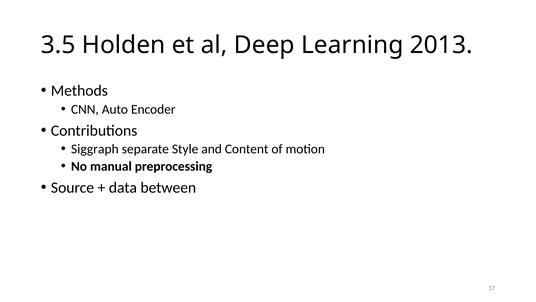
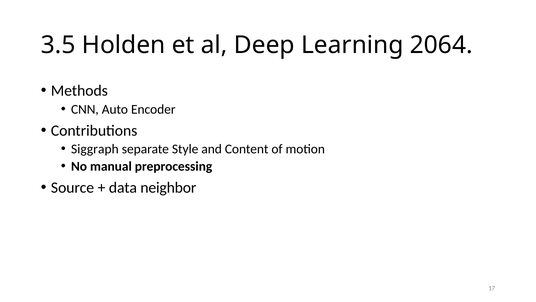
2013: 2013 -> 2064
between: between -> neighbor
